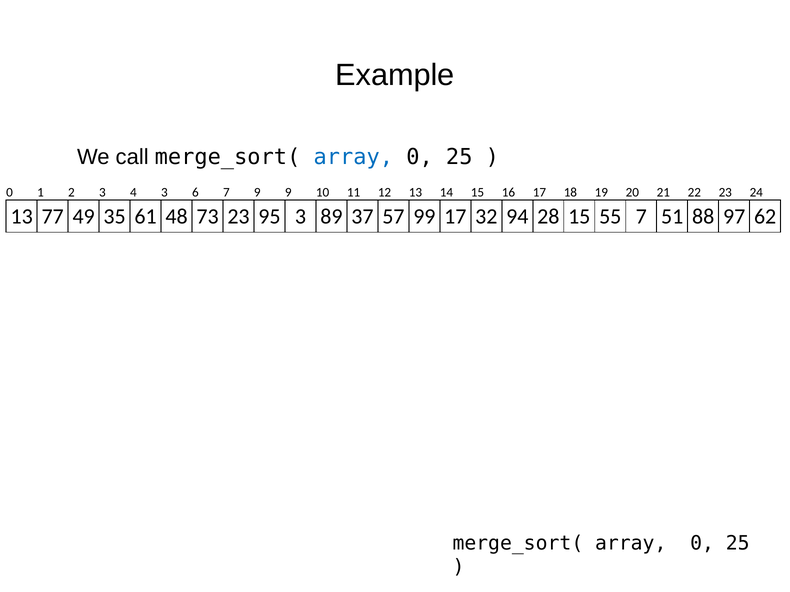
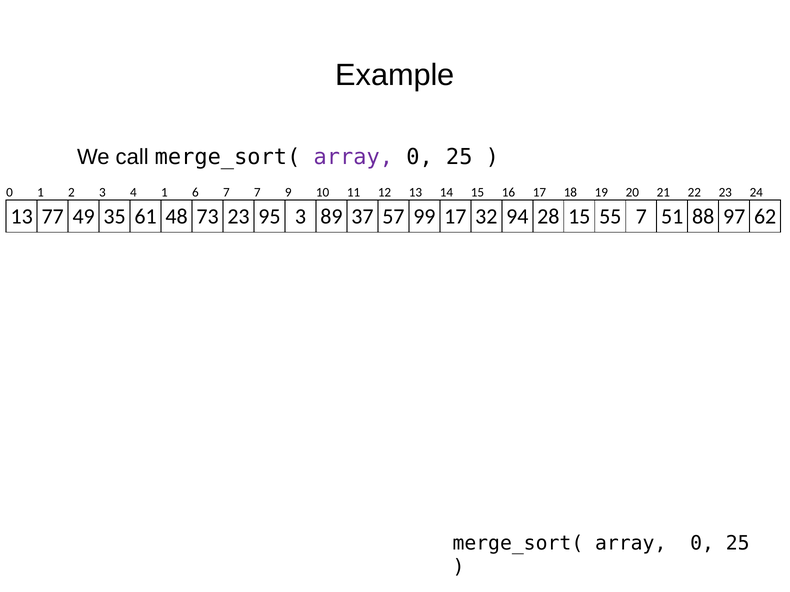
array at (353, 157) colour: blue -> purple
4 3: 3 -> 1
7 9: 9 -> 7
